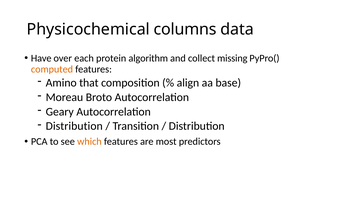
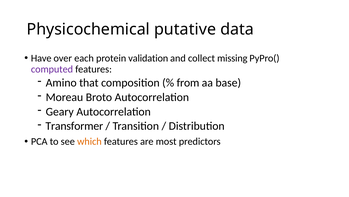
columns: columns -> putative
algorithm: algorithm -> validation
computed colour: orange -> purple
align: align -> from
Distribution at (74, 126): Distribution -> Transformer
